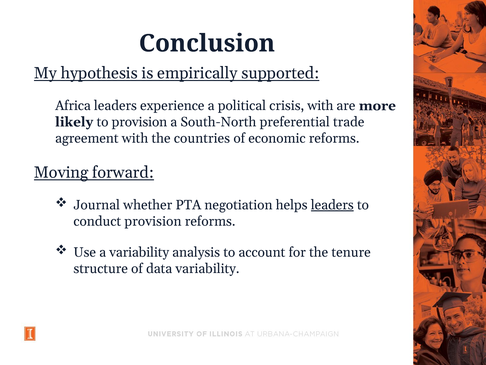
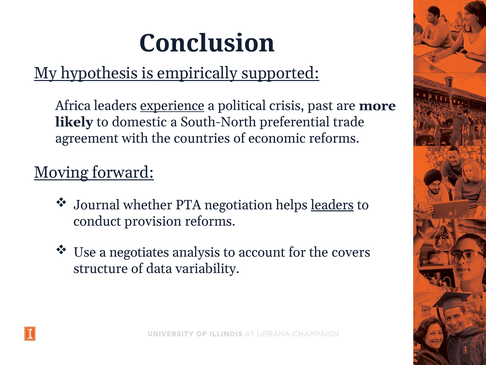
experience underline: none -> present
crisis with: with -> past
to provision: provision -> domestic
a variability: variability -> negotiates
tenure: tenure -> covers
